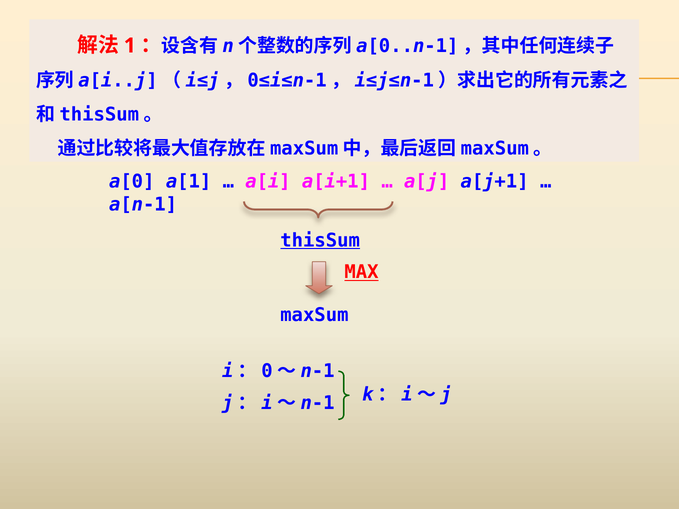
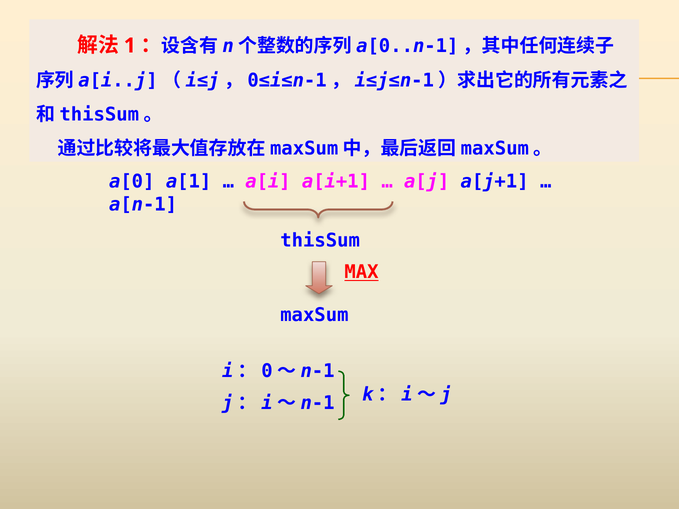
thisSum underline: present -> none
